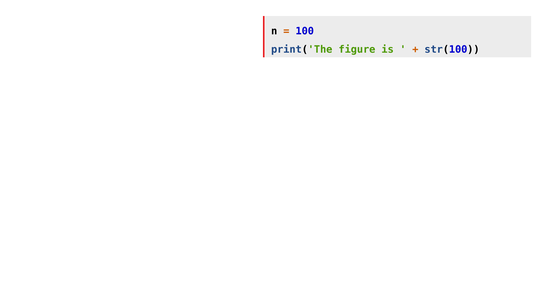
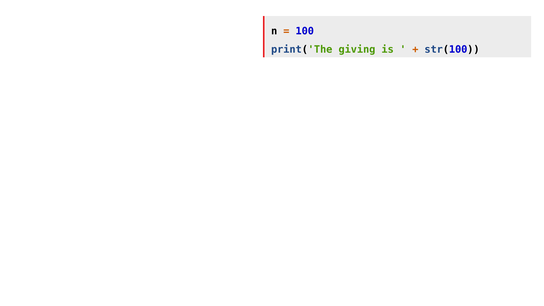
figure: figure -> giving
